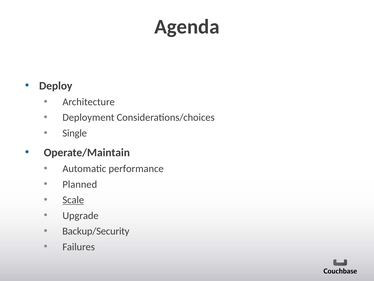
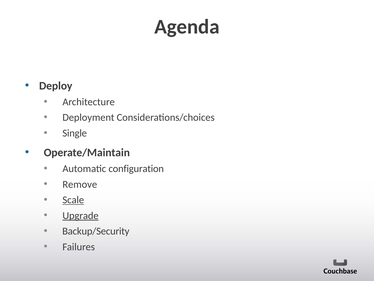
performance: performance -> configuration
Planned: Planned -> Remove
Upgrade underline: none -> present
